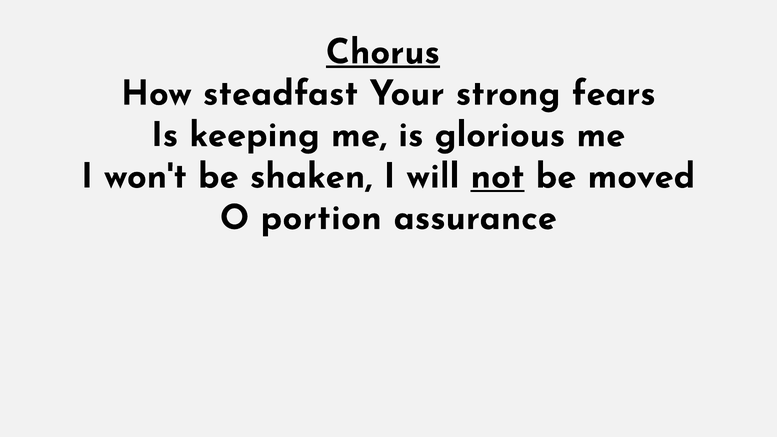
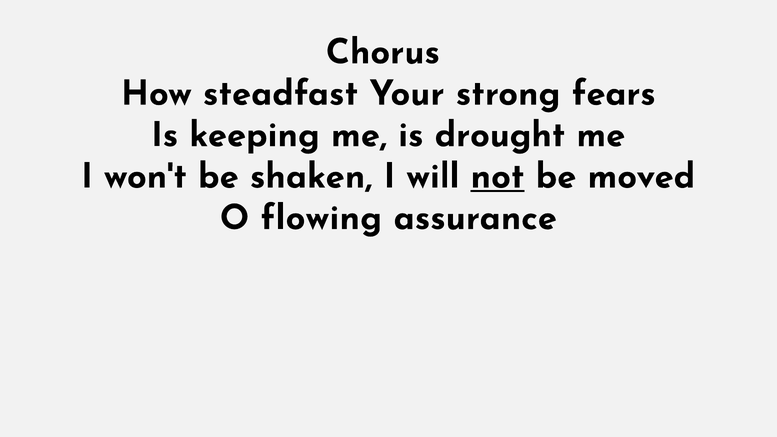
Chorus underline: present -> none
glorious: glorious -> drought
portion: portion -> flowing
